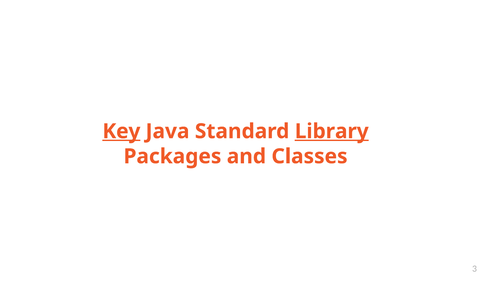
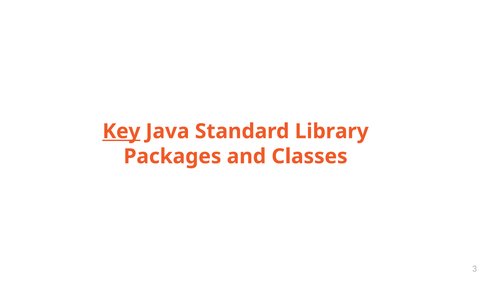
Library underline: present -> none
